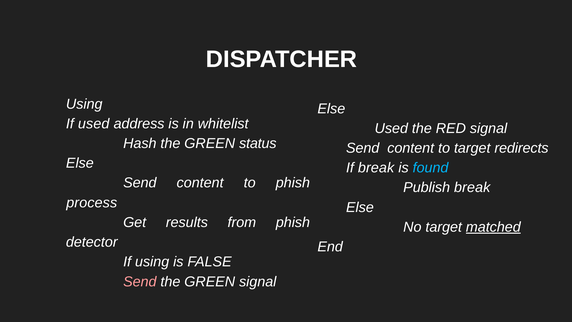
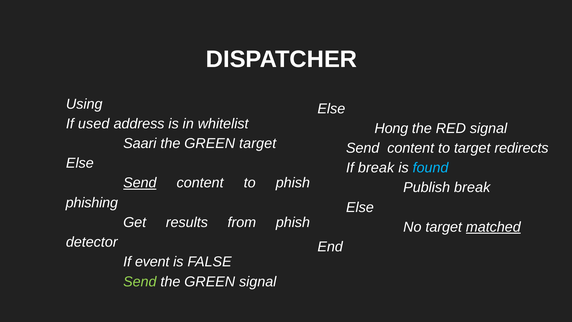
Used at (391, 128): Used -> Hong
Hash: Hash -> Saari
GREEN status: status -> target
Send at (140, 183) underline: none -> present
process: process -> phishing
If using: using -> event
Send at (140, 281) colour: pink -> light green
